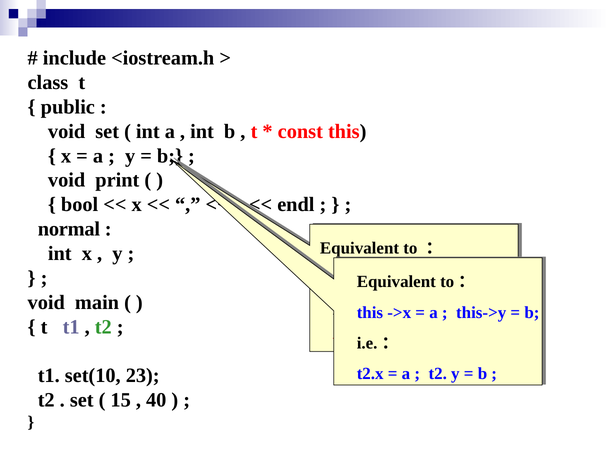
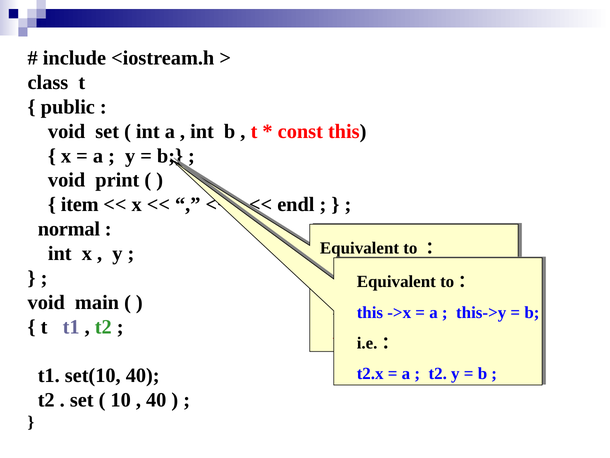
bool: bool -> item
set(10 23: 23 -> 40
15: 15 -> 10
